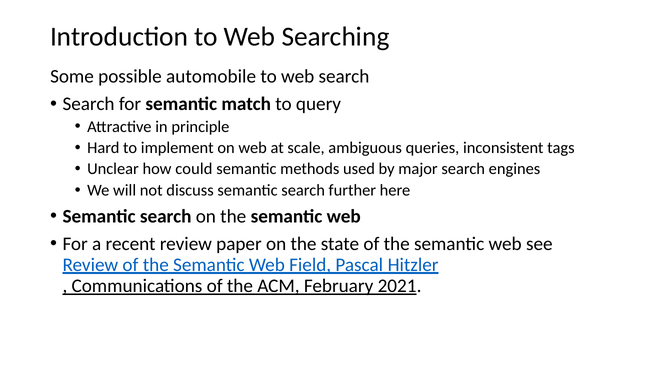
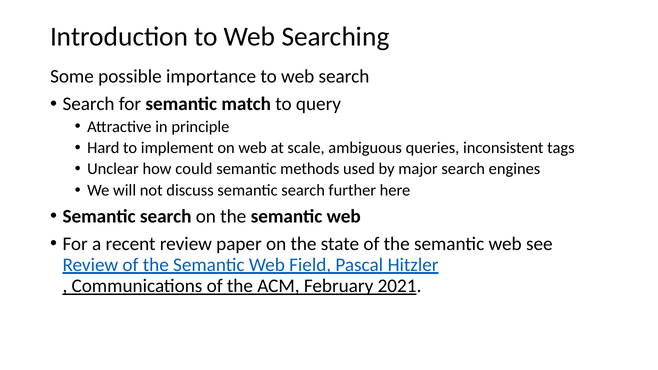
automobile: automobile -> importance
